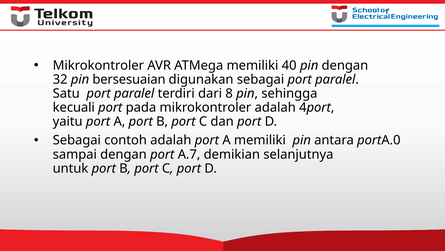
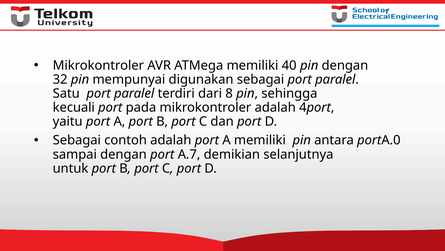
bersesuaian: bersesuaian -> mempunyai
